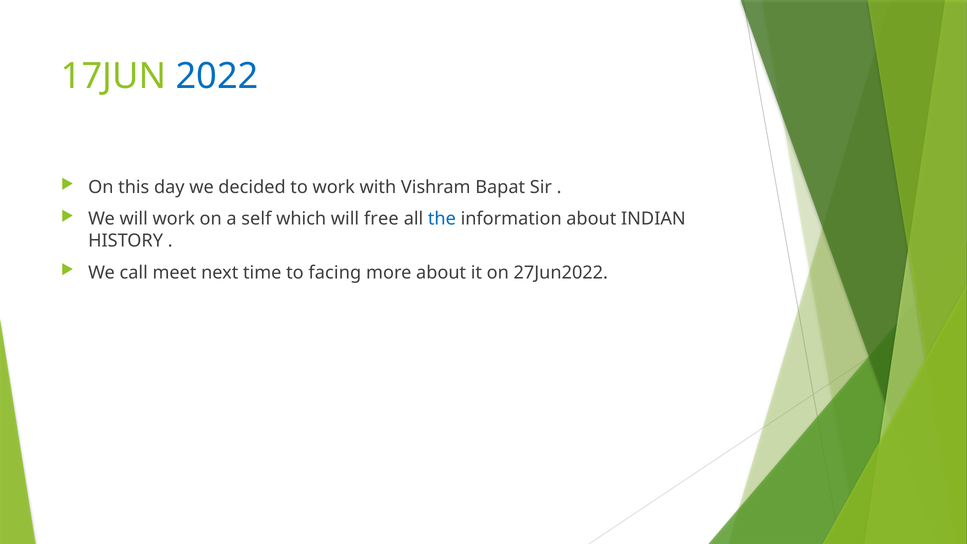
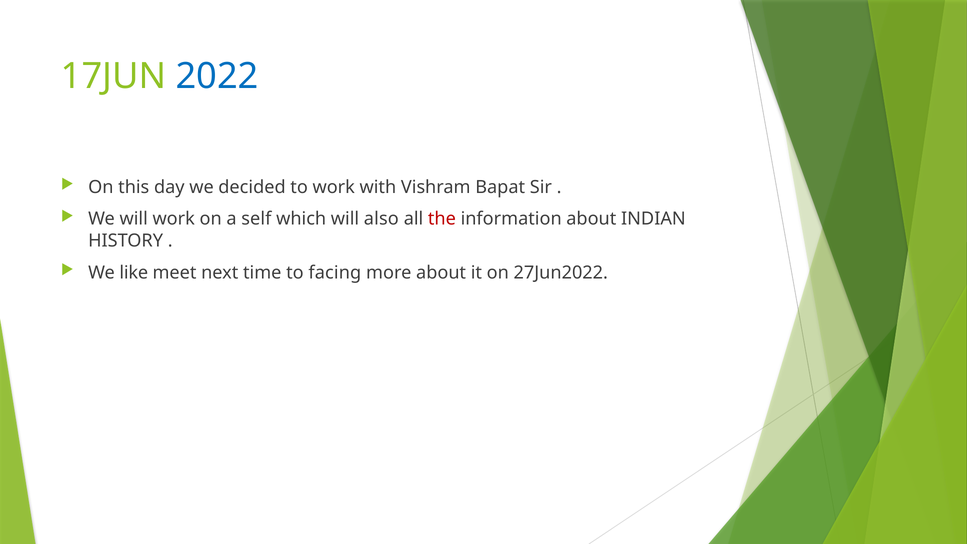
free: free -> also
the colour: blue -> red
call: call -> like
